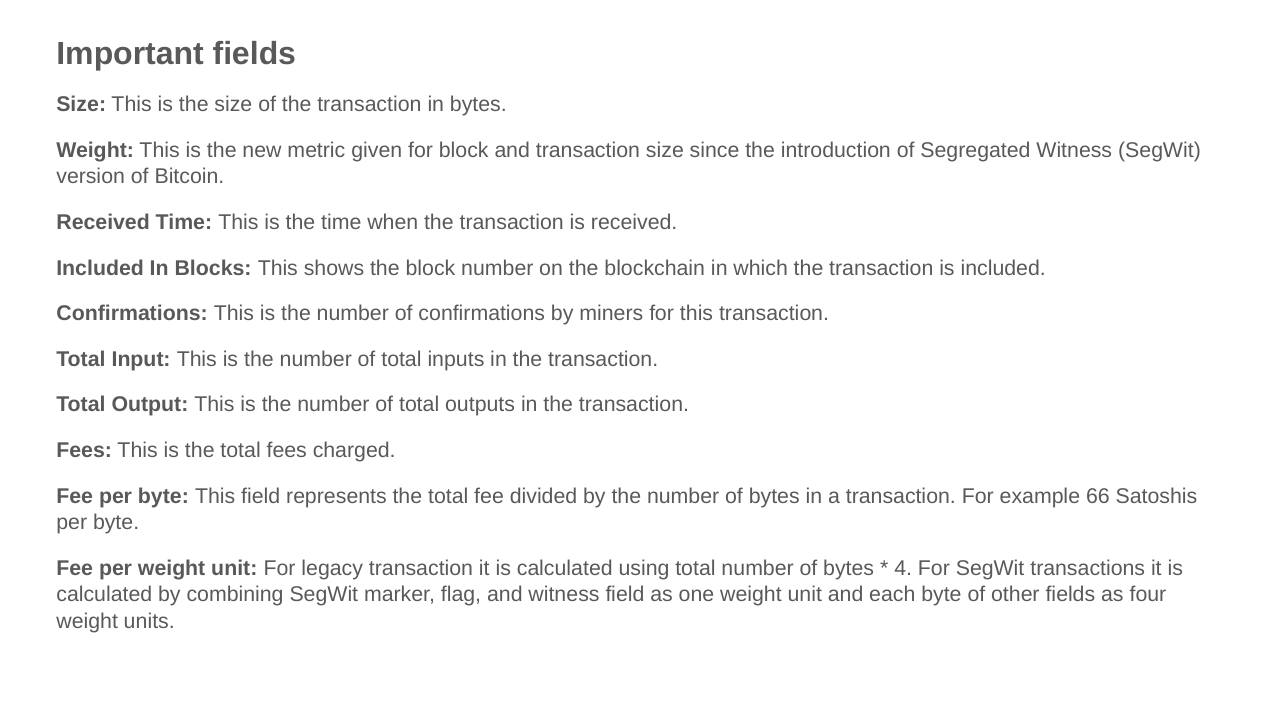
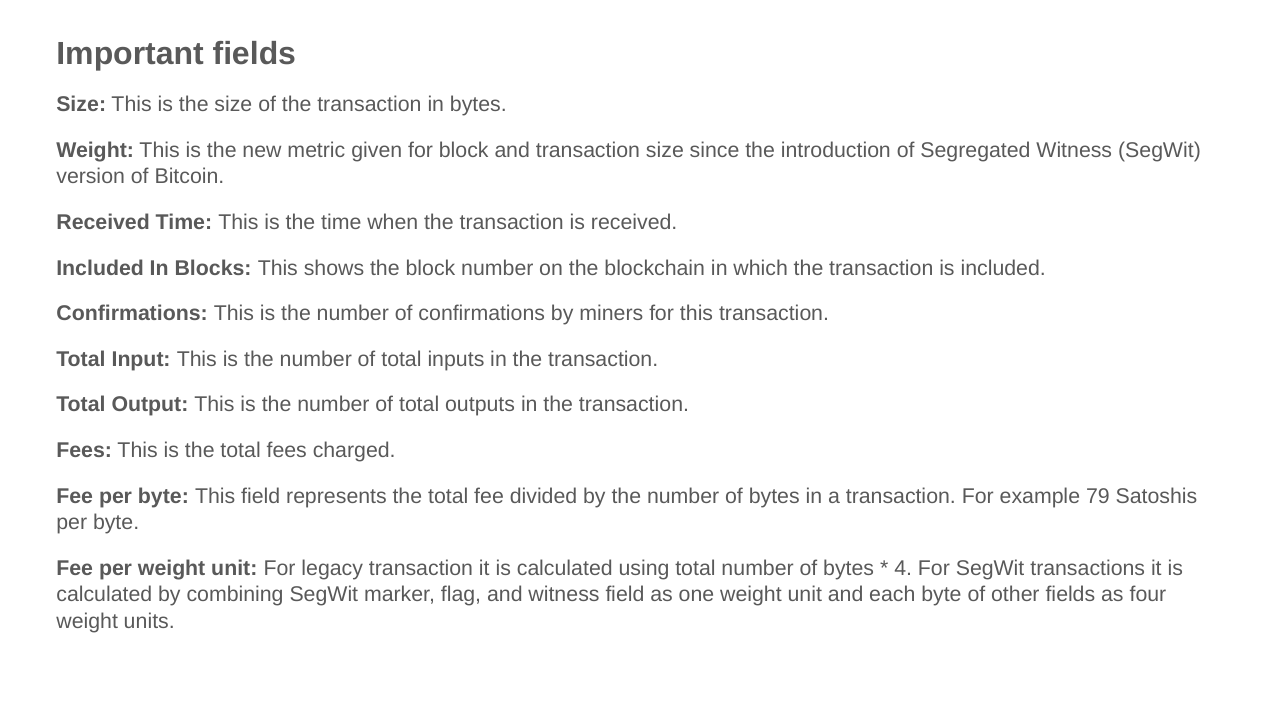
66: 66 -> 79
